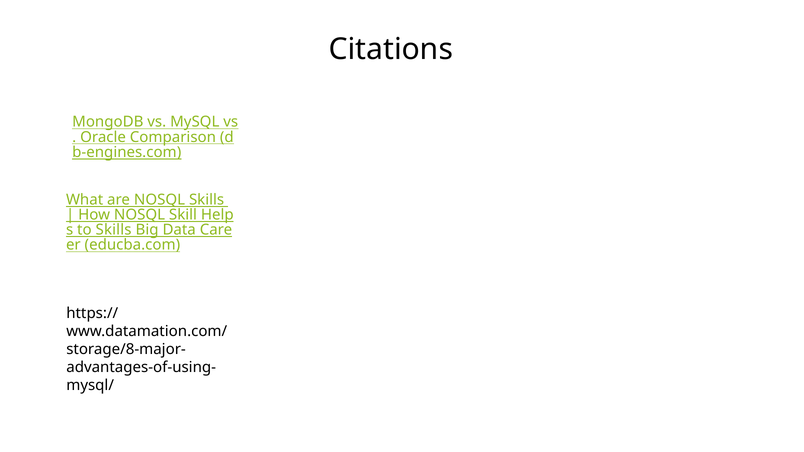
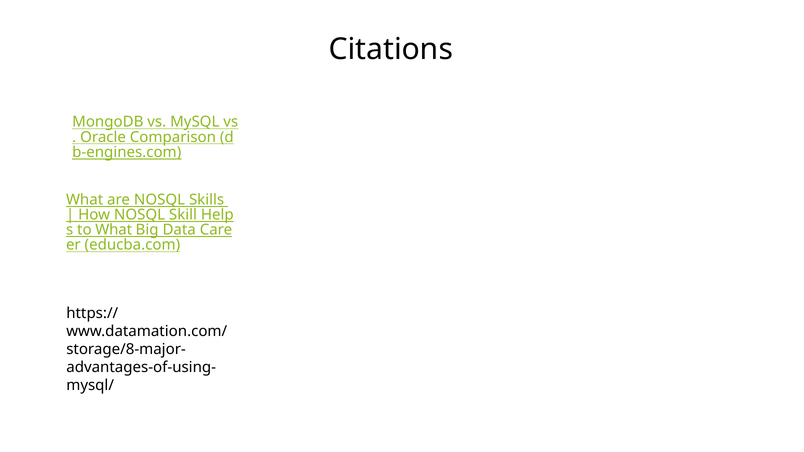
to Skills: Skills -> What
